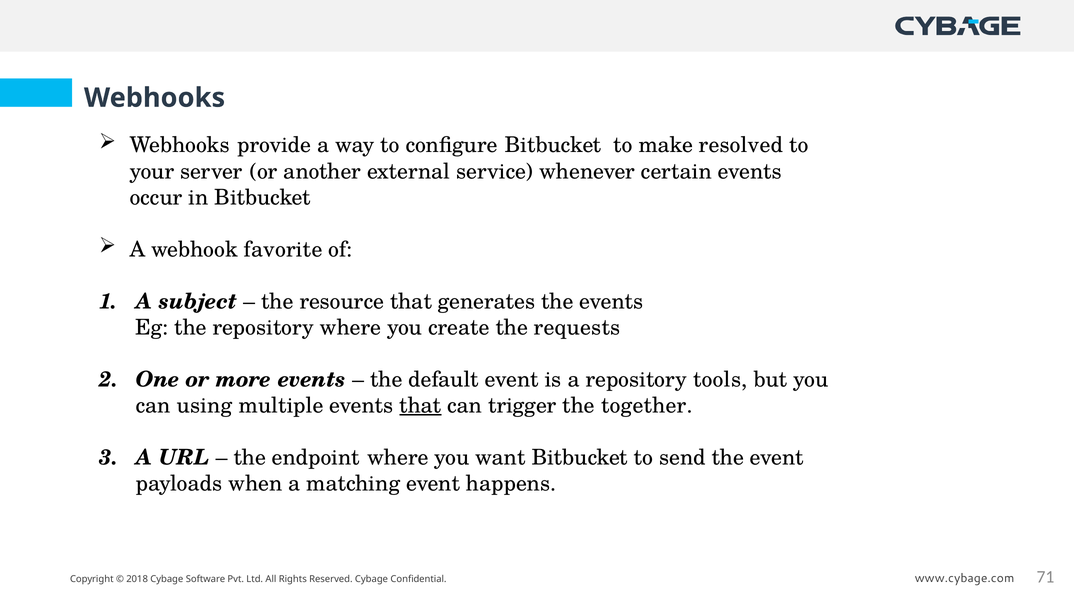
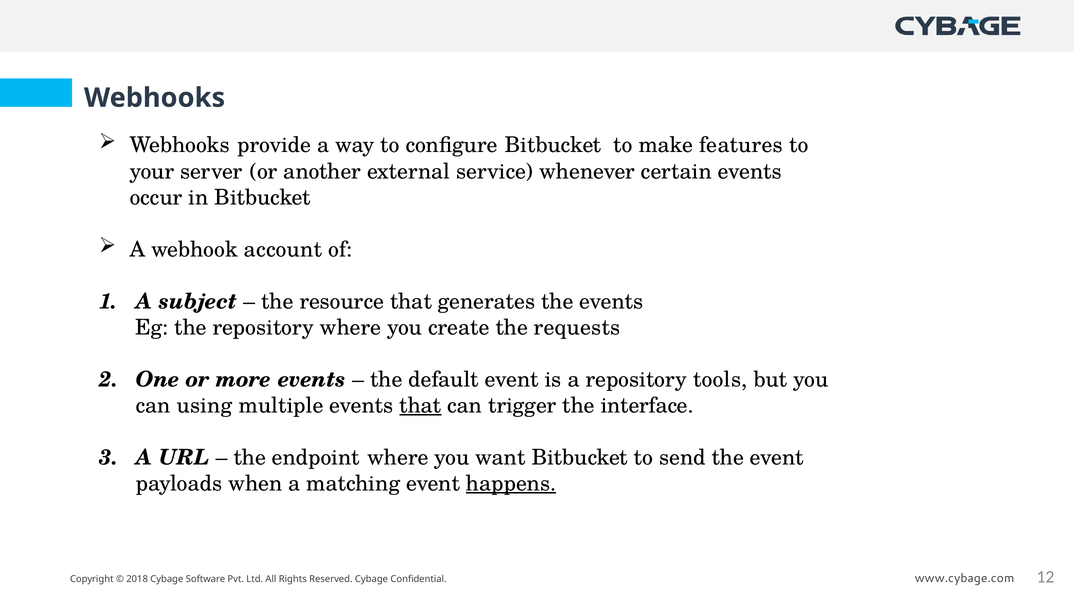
resolved: resolved -> features
favorite: favorite -> account
together: together -> interface
happens underline: none -> present
71: 71 -> 12
